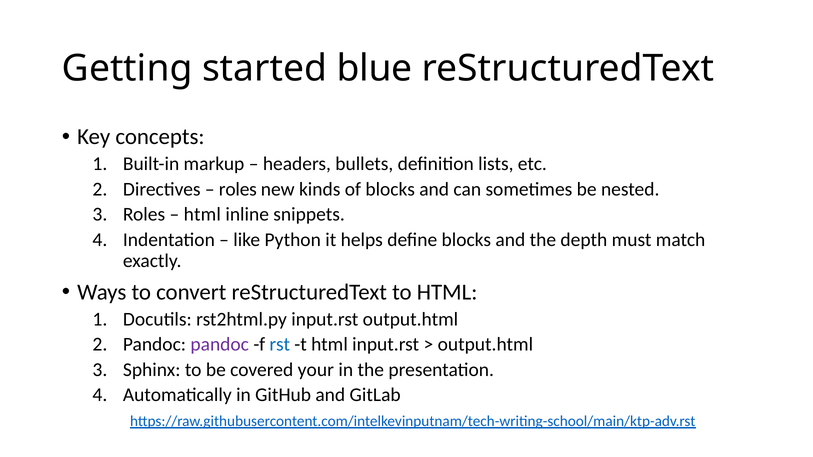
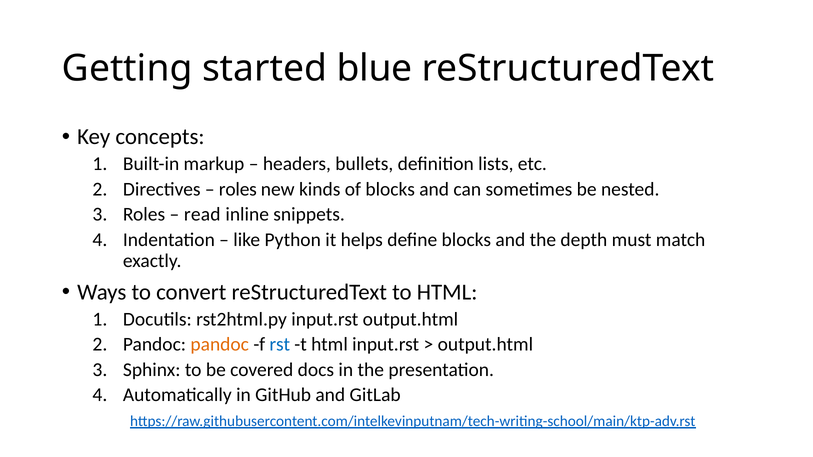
html at (202, 215): html -> read
pandoc at (220, 345) colour: purple -> orange
your: your -> docs
